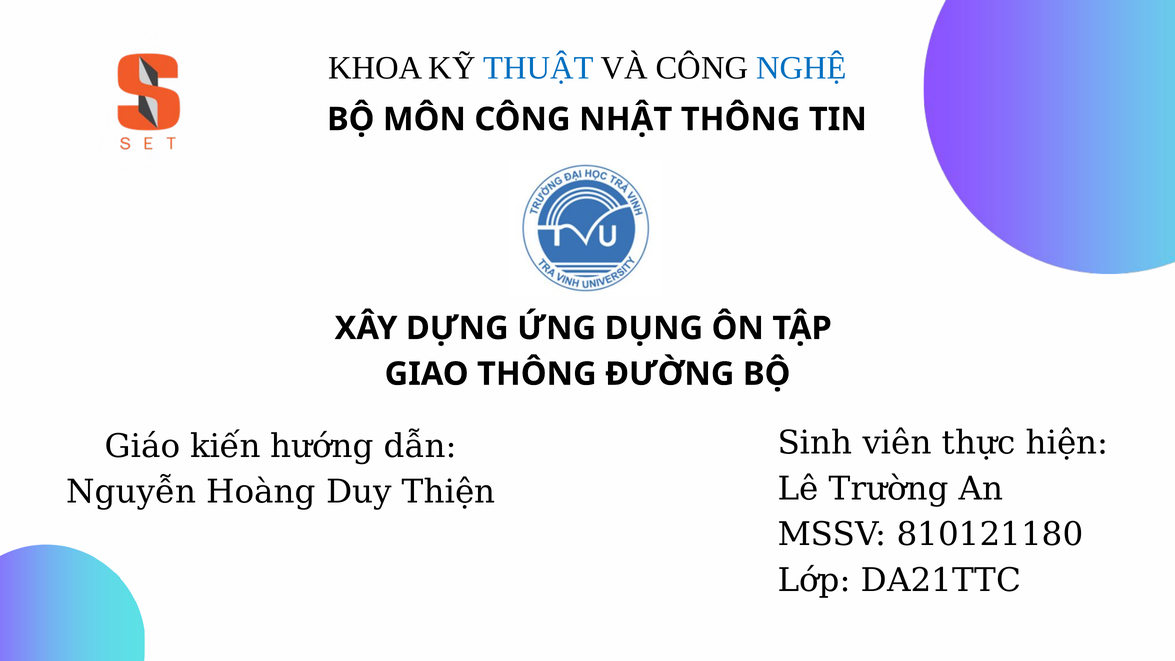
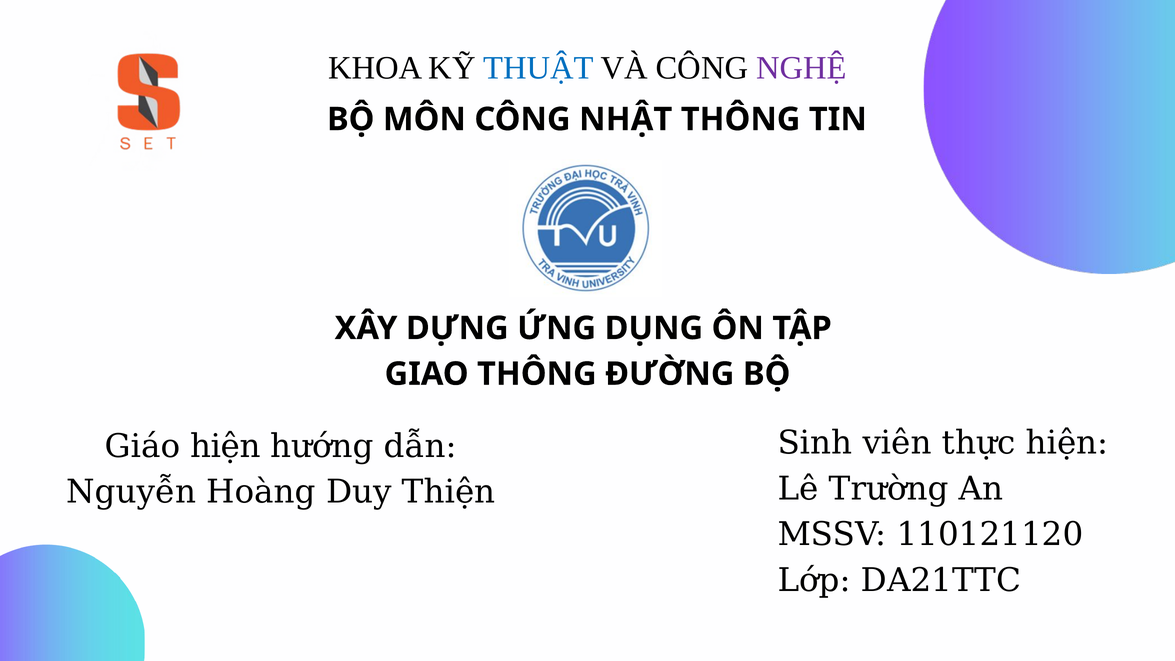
NGHỆ colour: blue -> purple
Giáo kiến: kiến -> hiện
810121180: 810121180 -> 110121120
